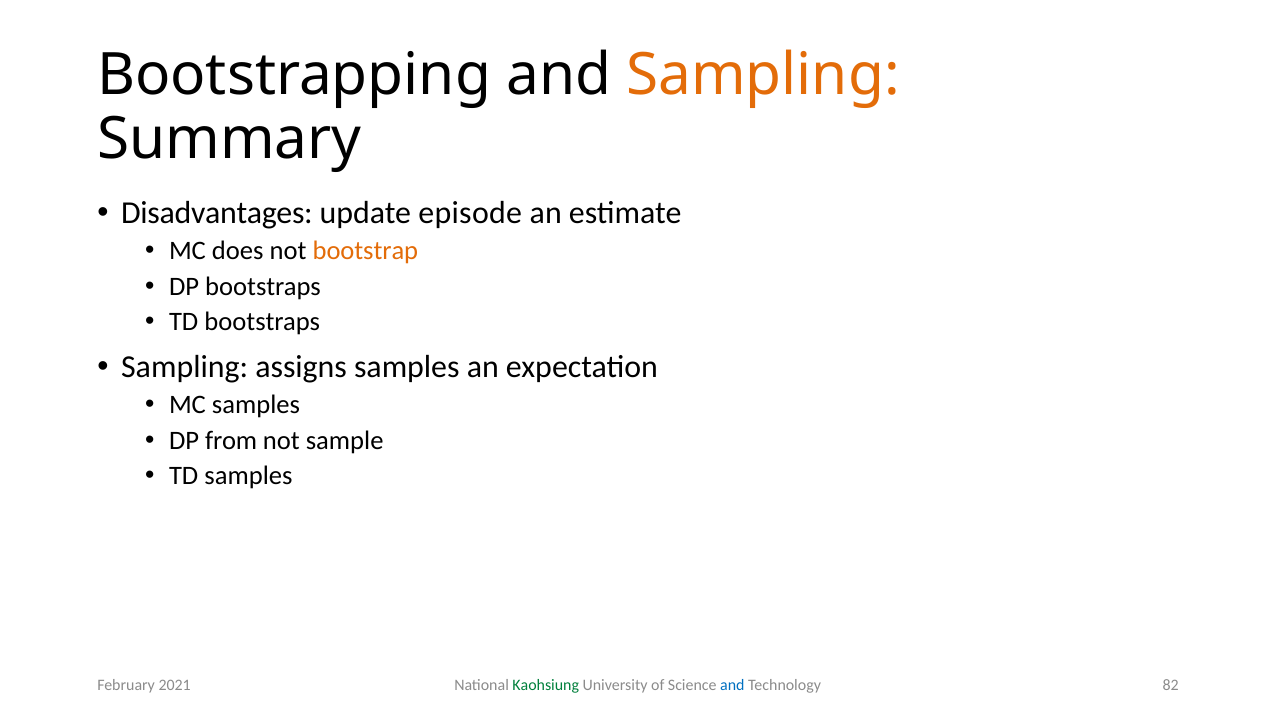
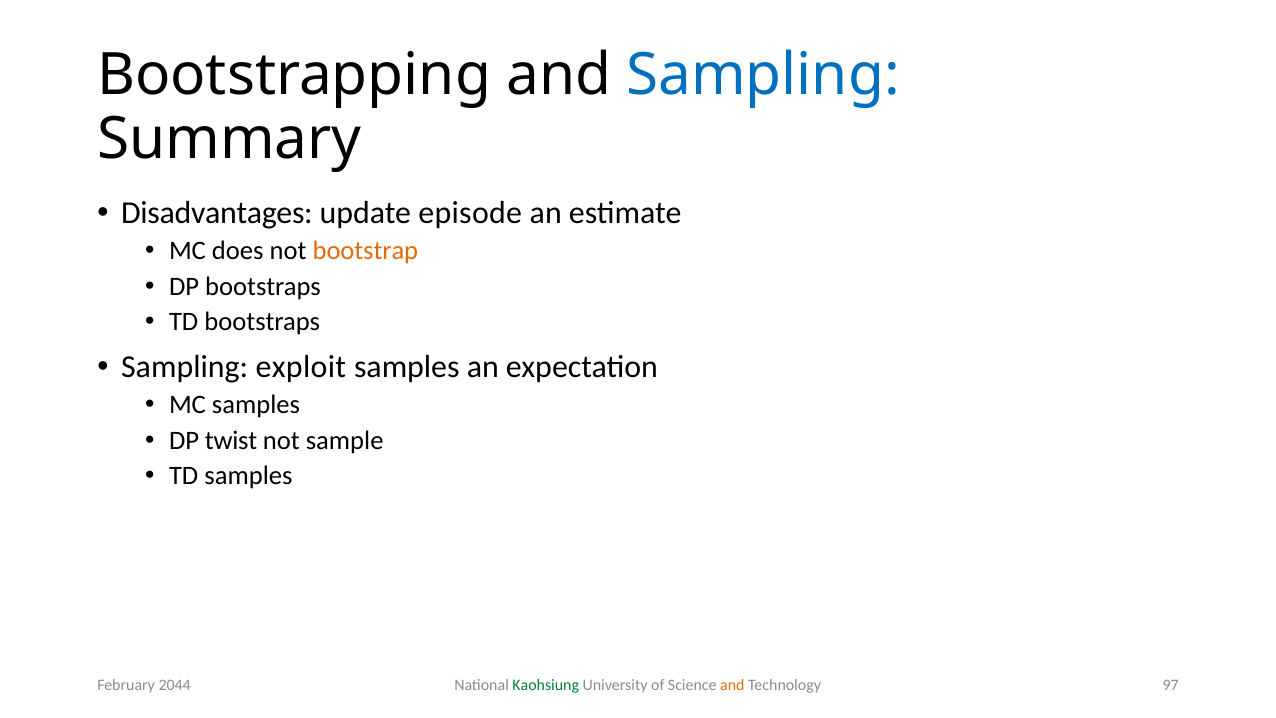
Sampling at (763, 76) colour: orange -> blue
assigns: assigns -> exploit
from: from -> twist
and at (732, 685) colour: blue -> orange
82: 82 -> 97
2021: 2021 -> 2044
